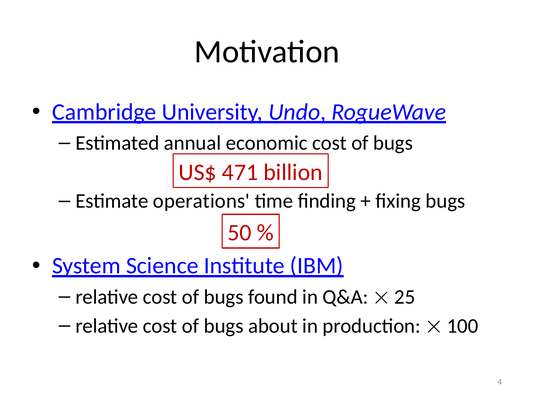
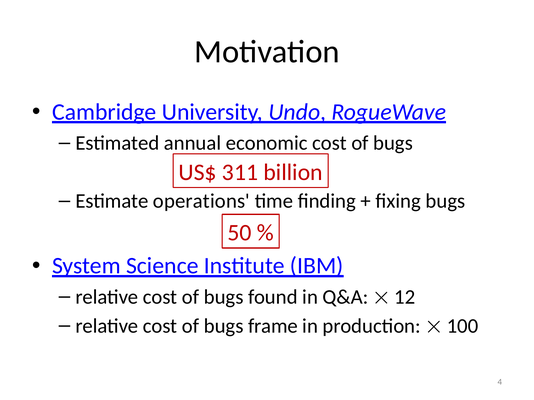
471: 471 -> 311
25: 25 -> 12
about: about -> frame
